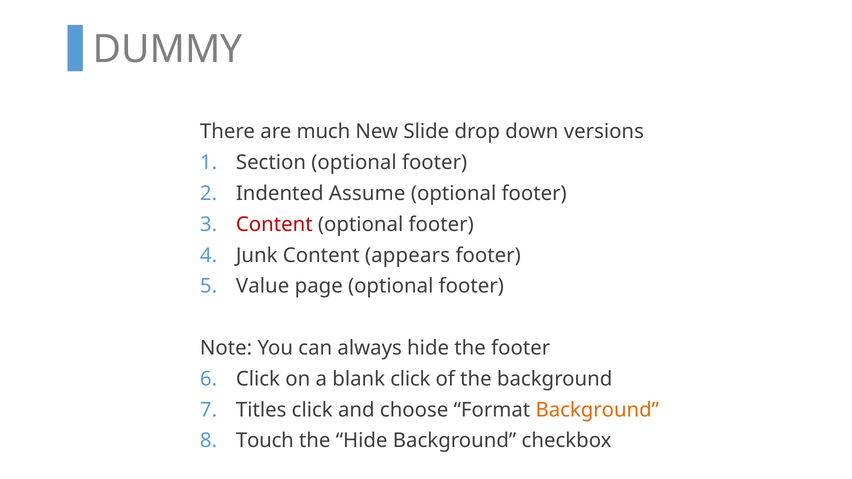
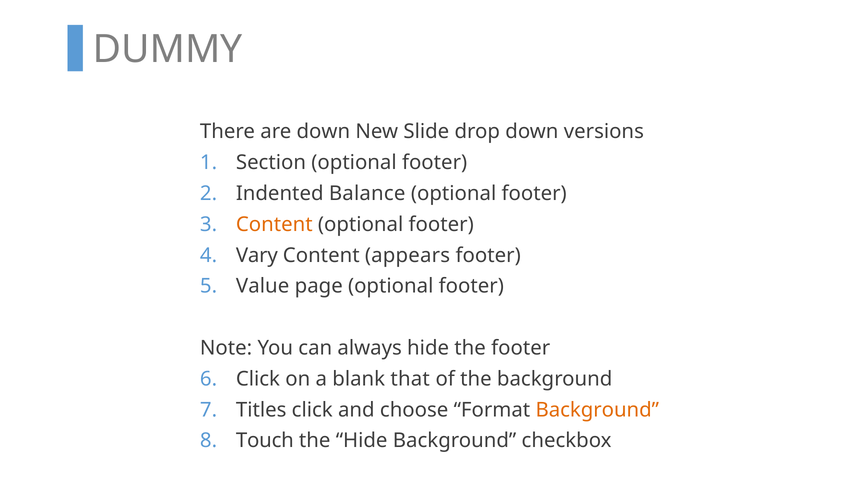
are much: much -> down
Assume: Assume -> Balance
Content at (274, 225) colour: red -> orange
Junk: Junk -> Vary
blank click: click -> that
